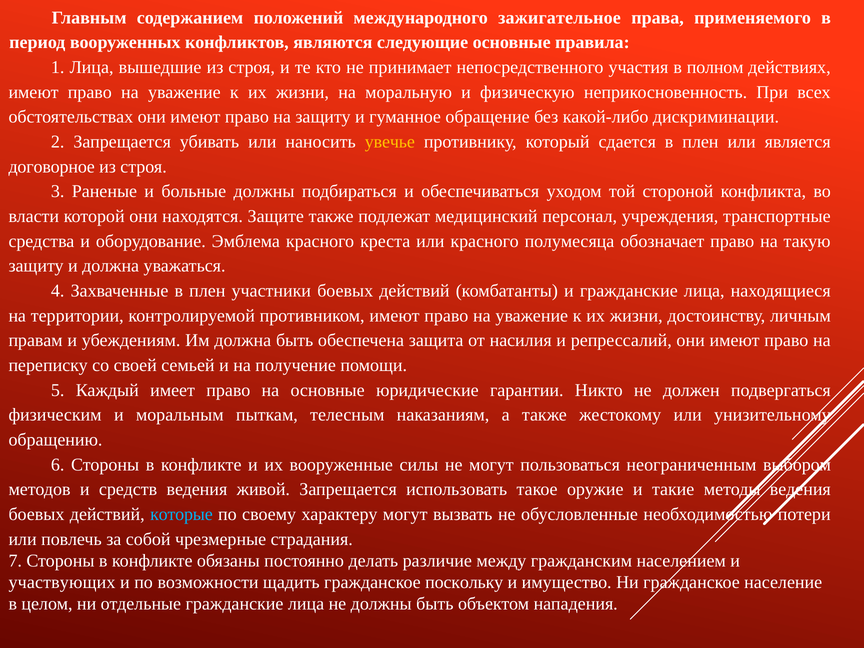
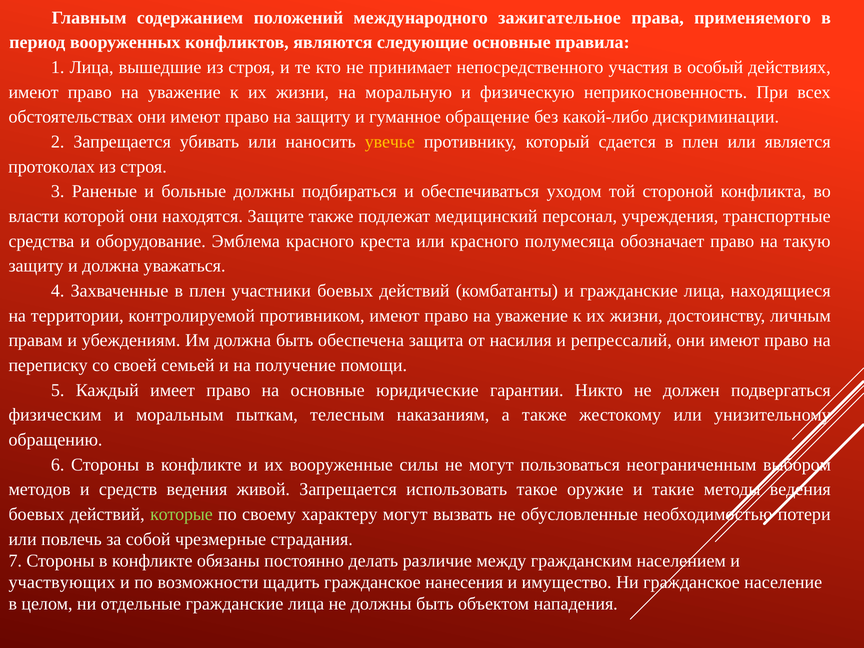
полном: полном -> особый
договорное: договорное -> протоколах
которые colour: light blue -> light green
поскольку: поскольку -> нанесения
